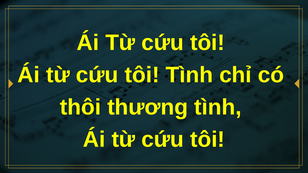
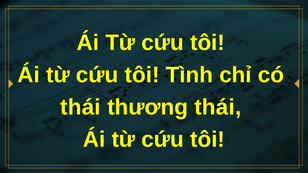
thôi at (81, 107): thôi -> thái
thương tình: tình -> thái
